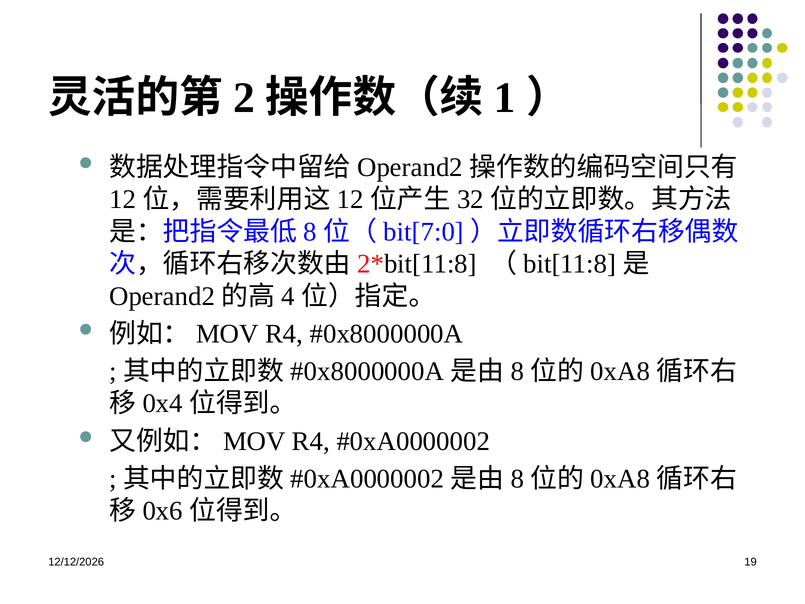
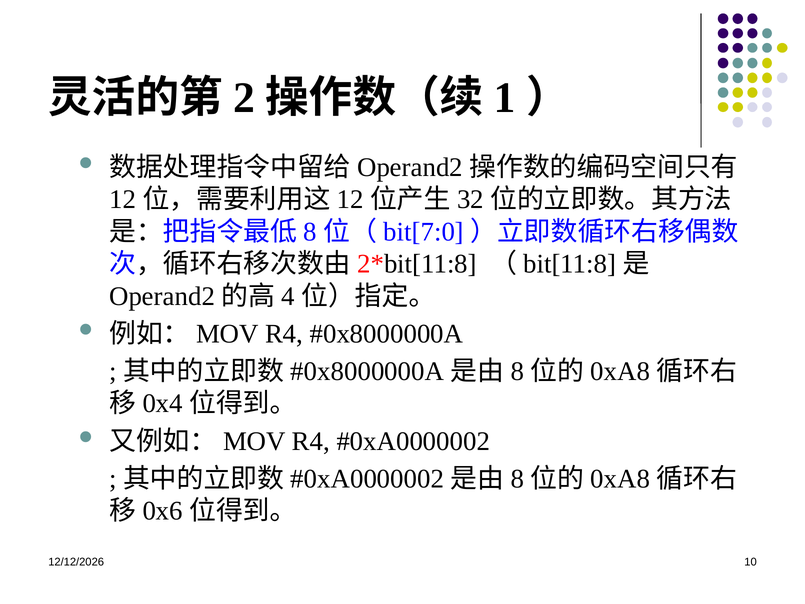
19: 19 -> 10
